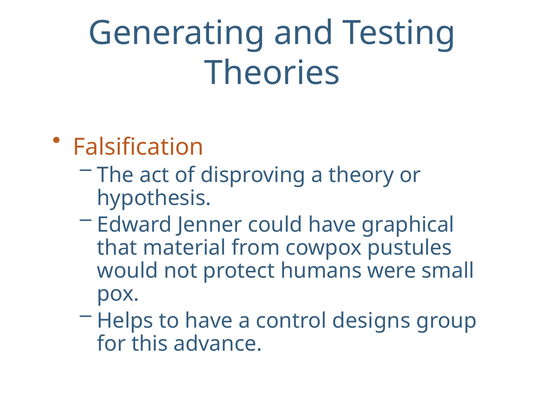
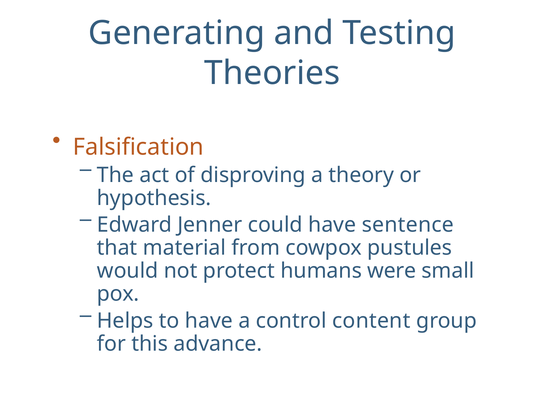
graphical: graphical -> sentence
designs: designs -> content
